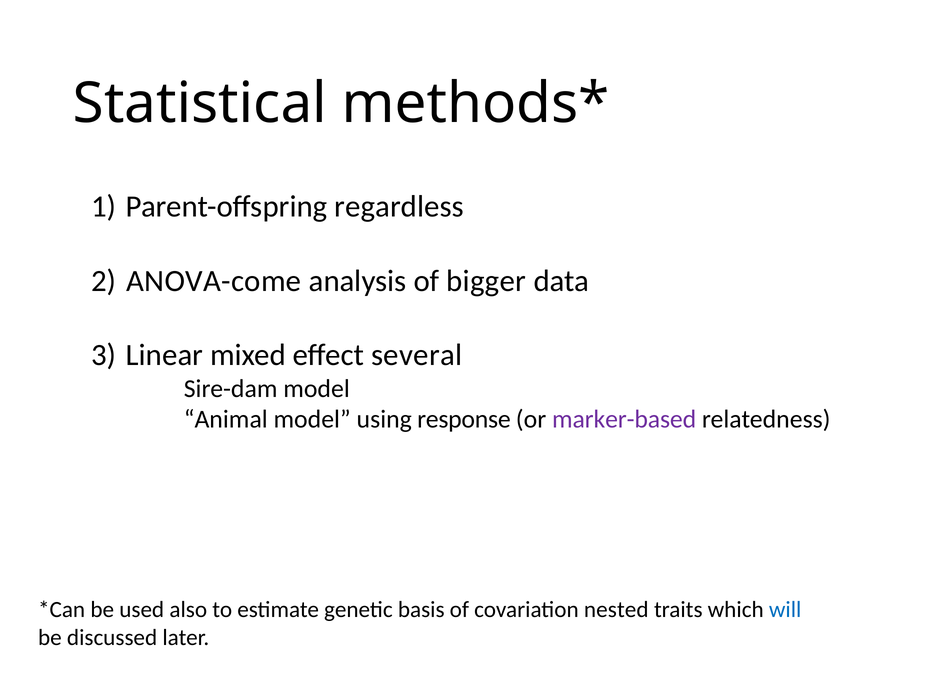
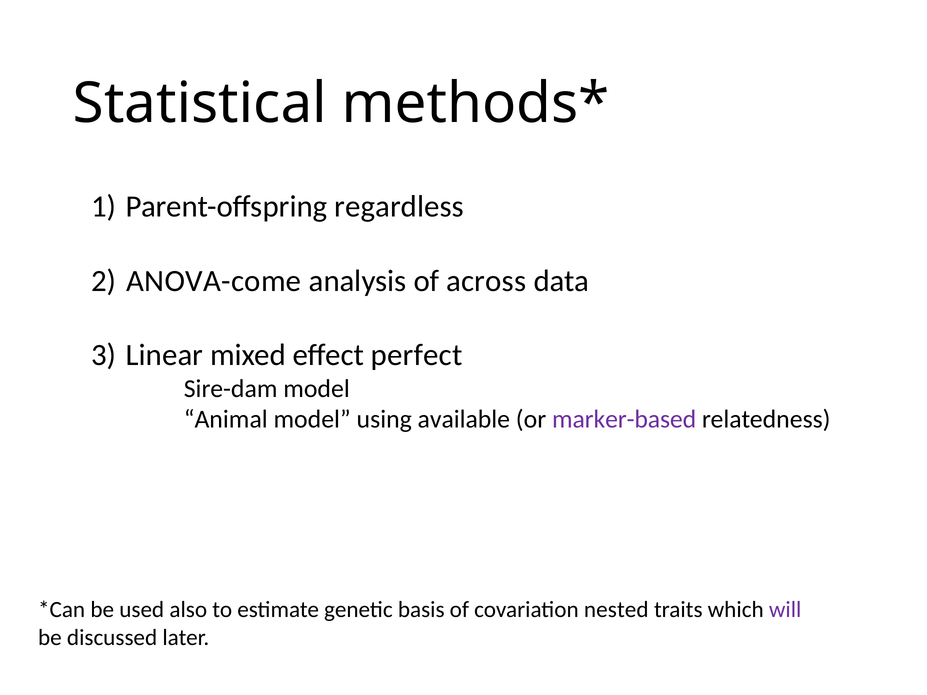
bigger: bigger -> across
several: several -> perfect
response: response -> available
will colour: blue -> purple
